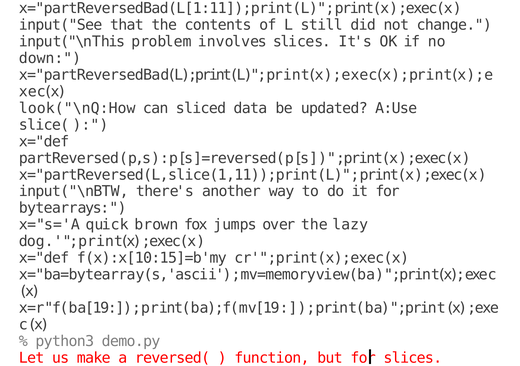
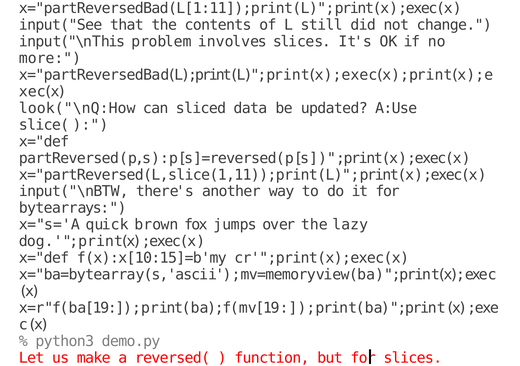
down: down -> more
